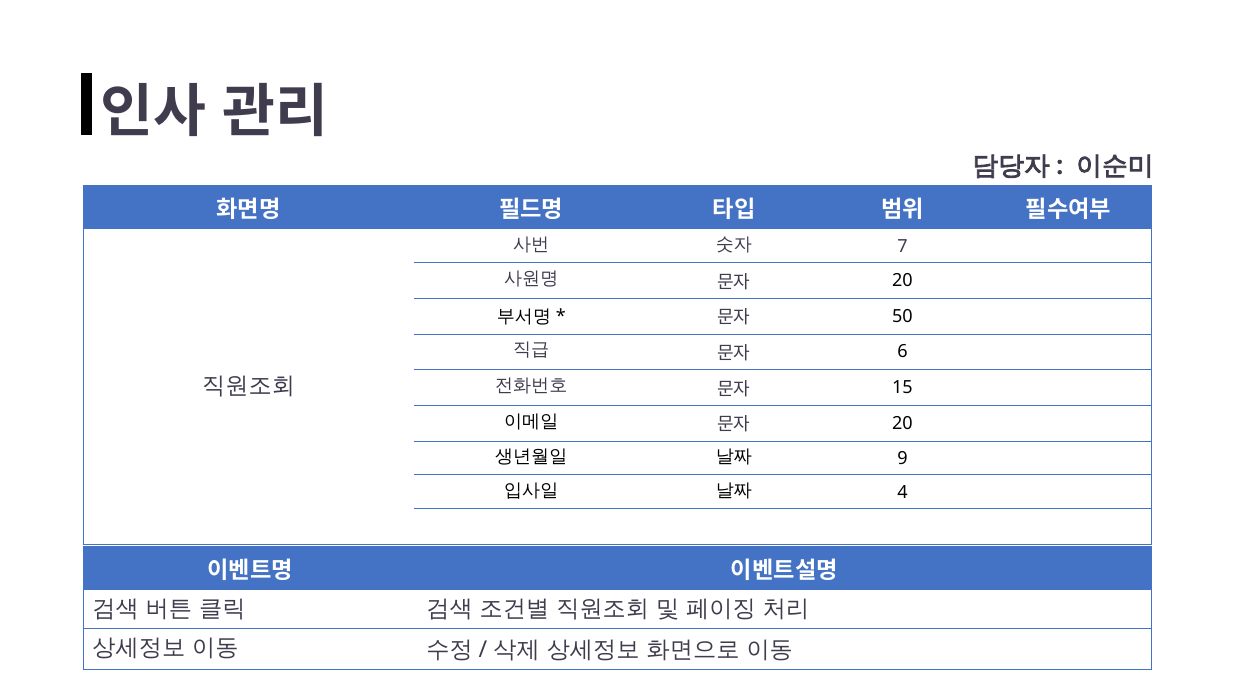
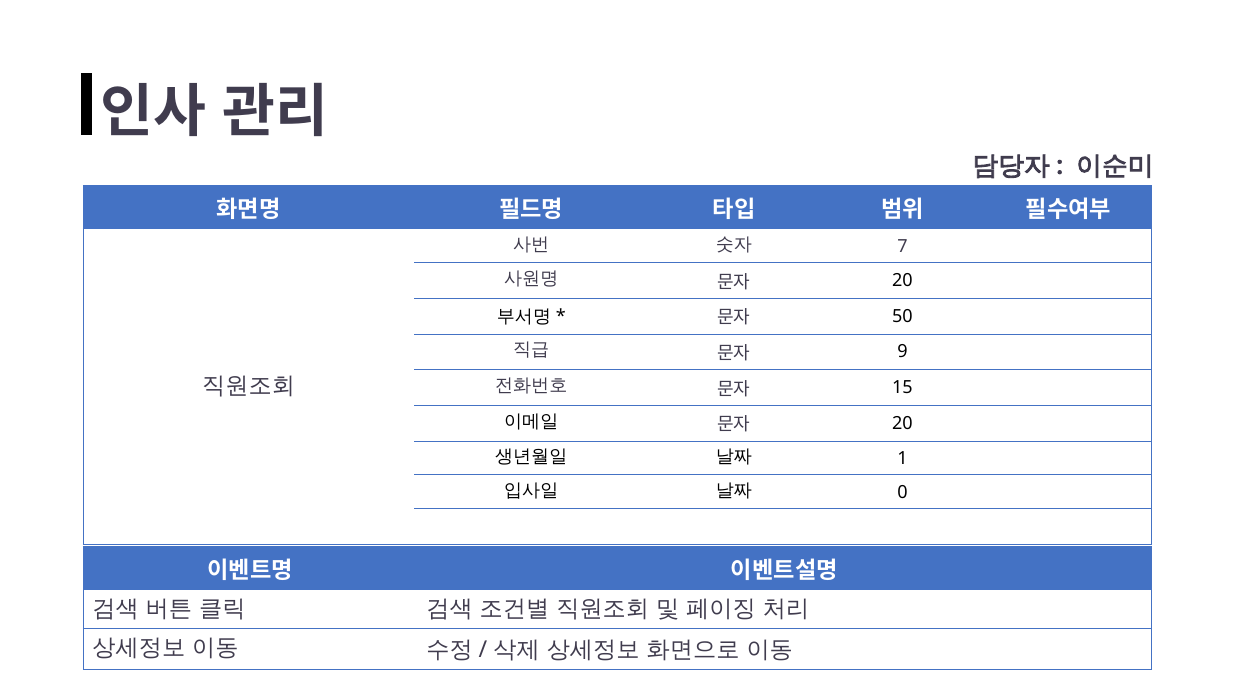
6: 6 -> 9
9: 9 -> 1
4: 4 -> 0
